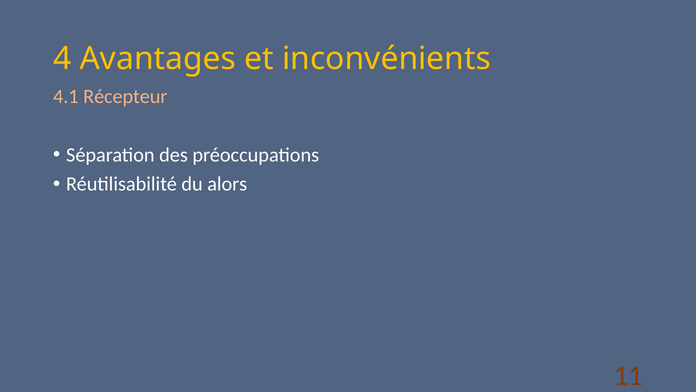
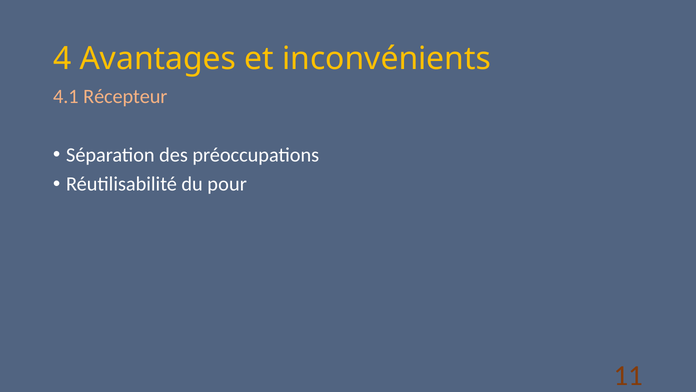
alors: alors -> pour
